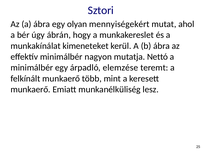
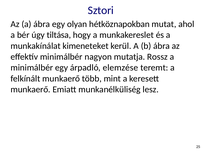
mennyiségekért: mennyiségekért -> hétköznapokban
ábrán: ábrán -> tiltása
Nettó: Nettó -> Rossz
